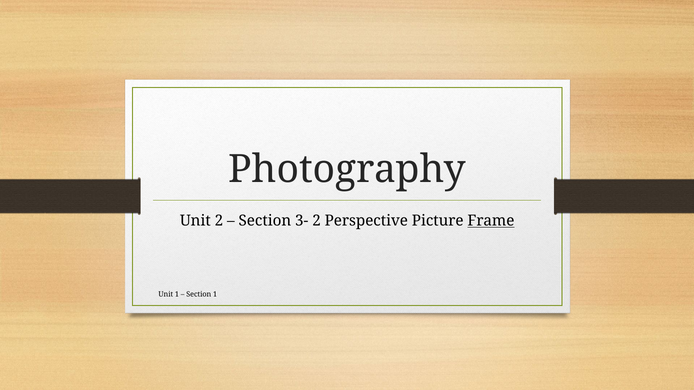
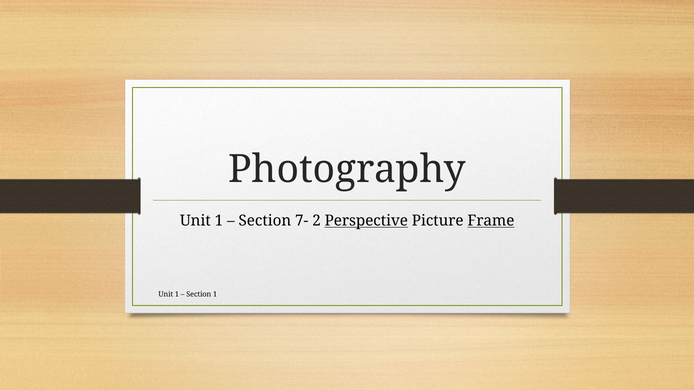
2 at (219, 221): 2 -> 1
3-: 3- -> 7-
Perspective underline: none -> present
